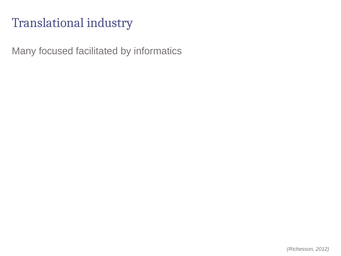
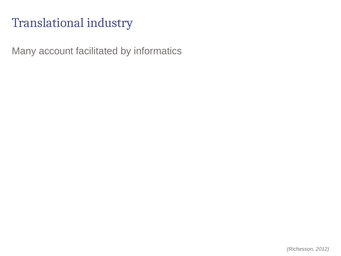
focused: focused -> account
